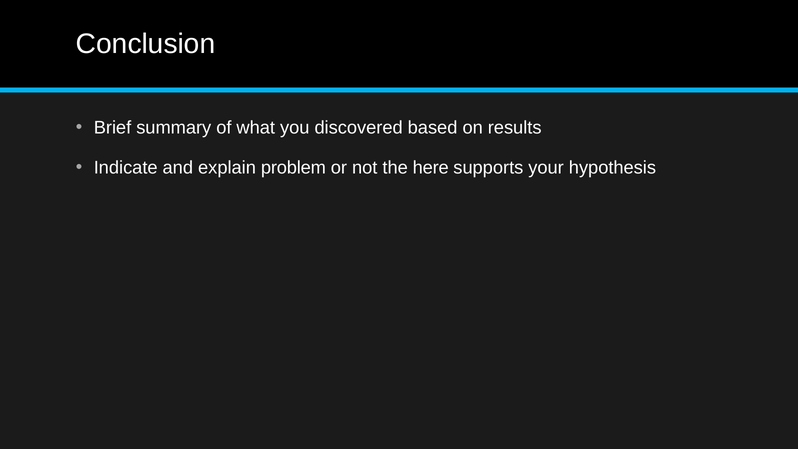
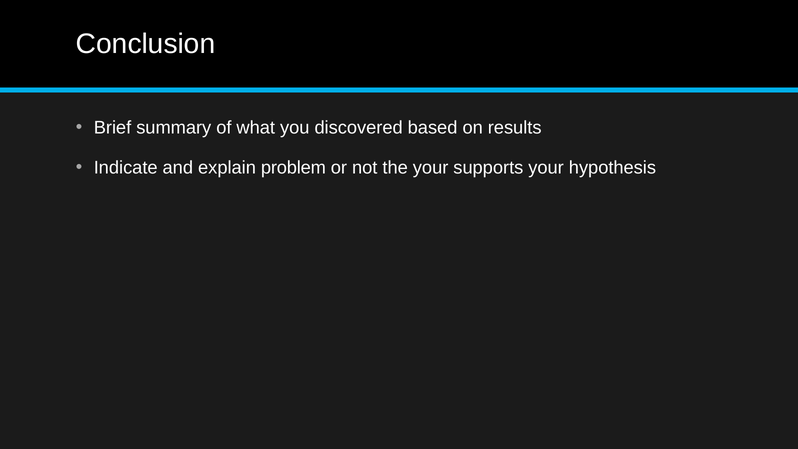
the here: here -> your
